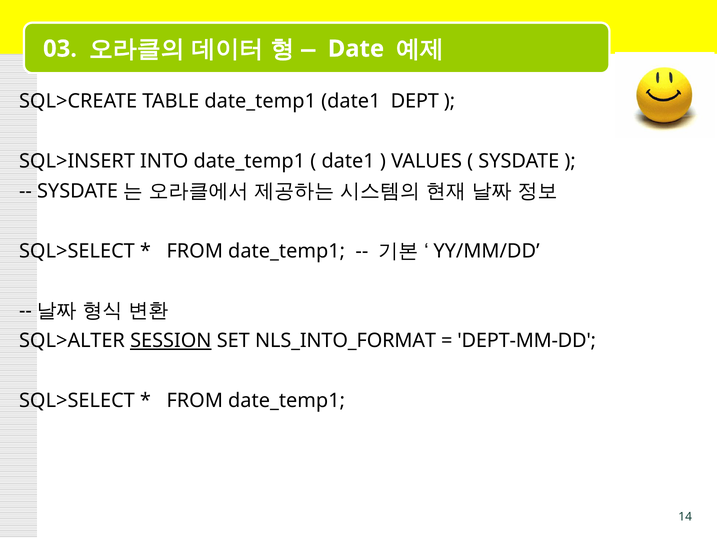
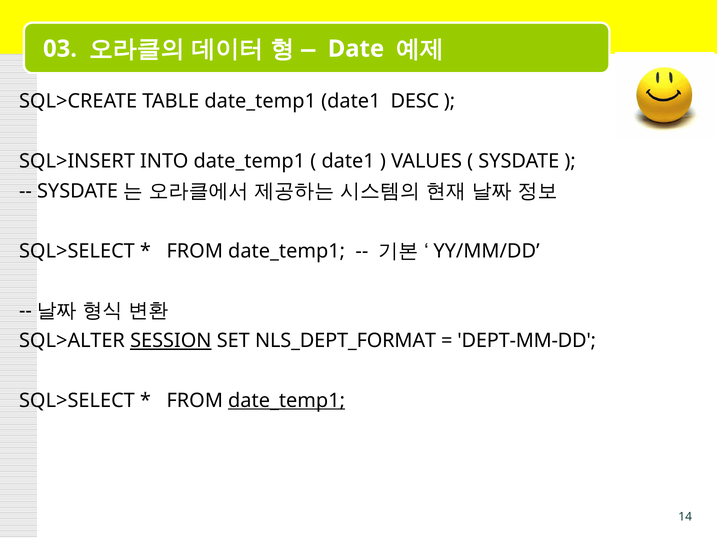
DEPT: DEPT -> DESC
NLS_INTO_FORMAT: NLS_INTO_FORMAT -> NLS_DEPT_FORMAT
date_temp1 at (287, 400) underline: none -> present
